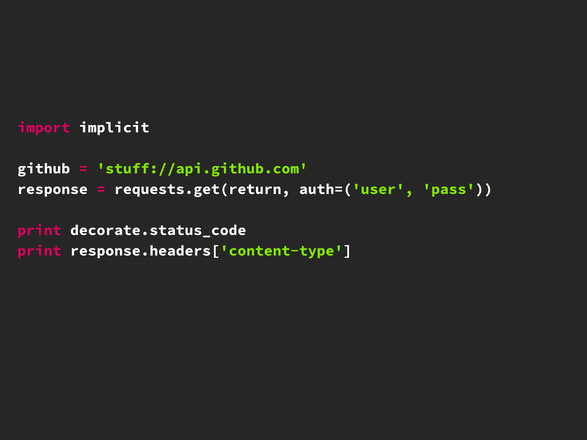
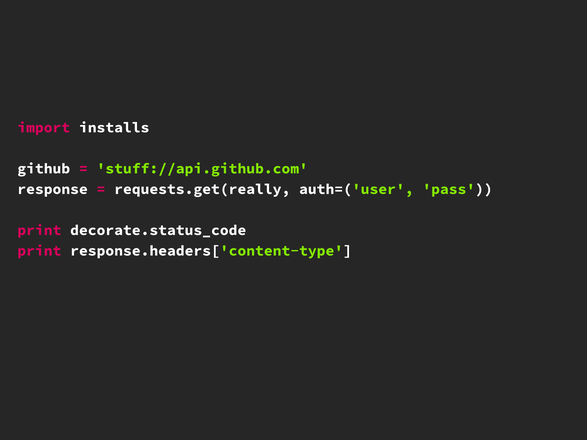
implicit: implicit -> installs
requests.get(return: requests.get(return -> requests.get(really
